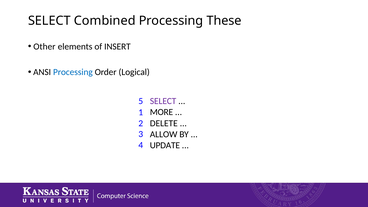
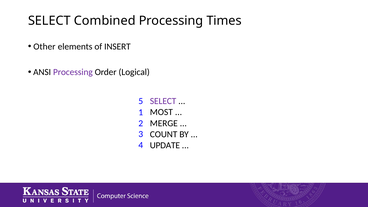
These: These -> Times
Processing at (73, 72) colour: blue -> purple
MORE: MORE -> MOST
DELETE: DELETE -> MERGE
ALLOW: ALLOW -> COUNT
